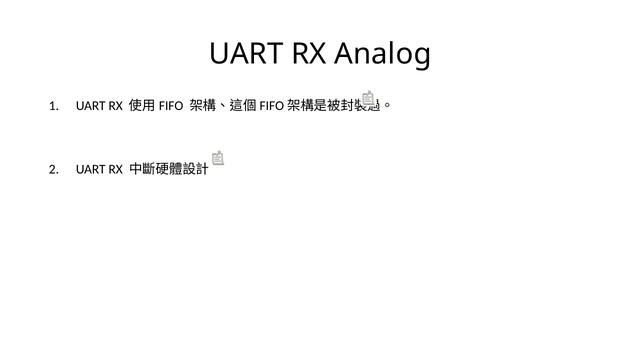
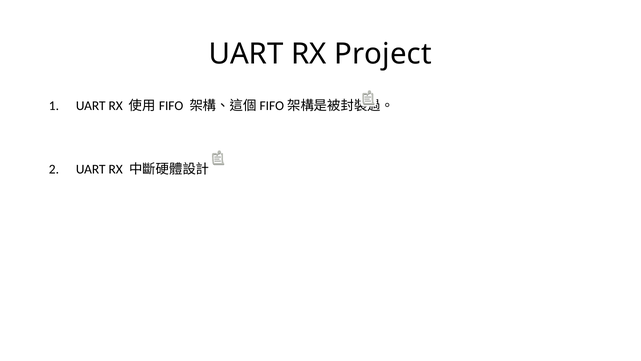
Analog: Analog -> Project
